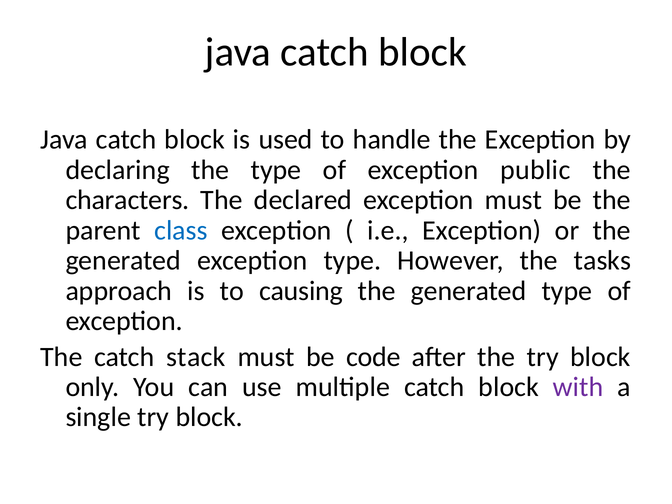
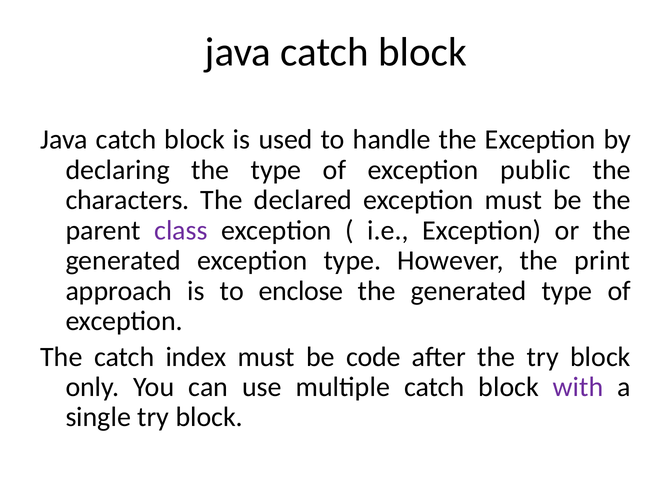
class colour: blue -> purple
tasks: tasks -> print
causing: causing -> enclose
stack: stack -> index
